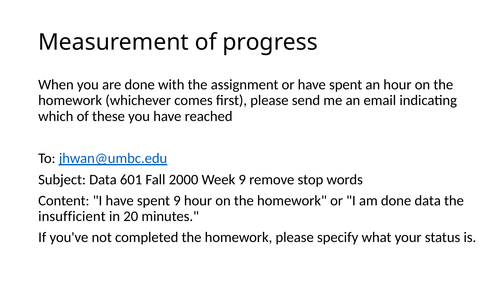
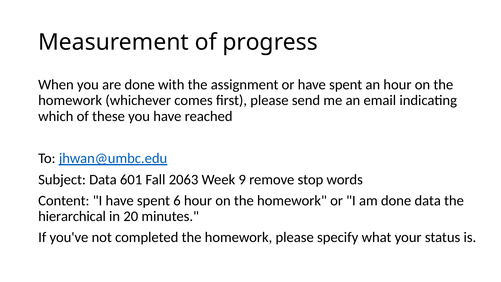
2000: 2000 -> 2063
spent 9: 9 -> 6
insufficient: insufficient -> hierarchical
